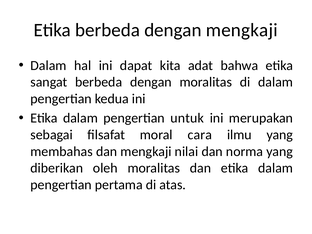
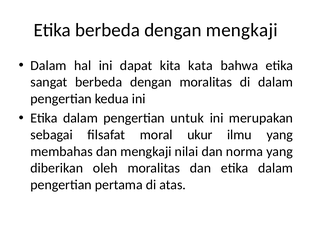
adat: adat -> kata
cara: cara -> ukur
